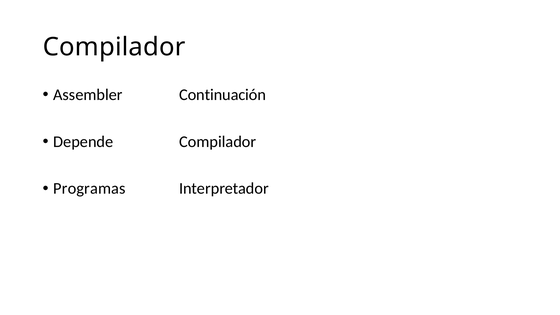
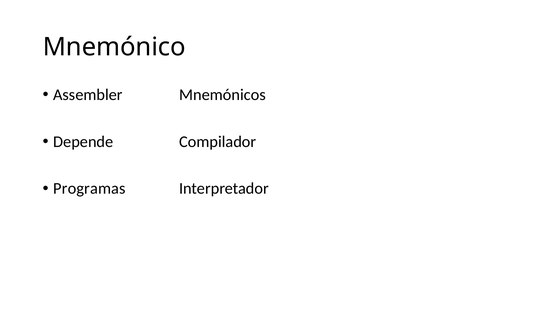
Compilador at (114, 47): Compilador -> Mnemónico
Continuación: Continuación -> Mnemónicos
